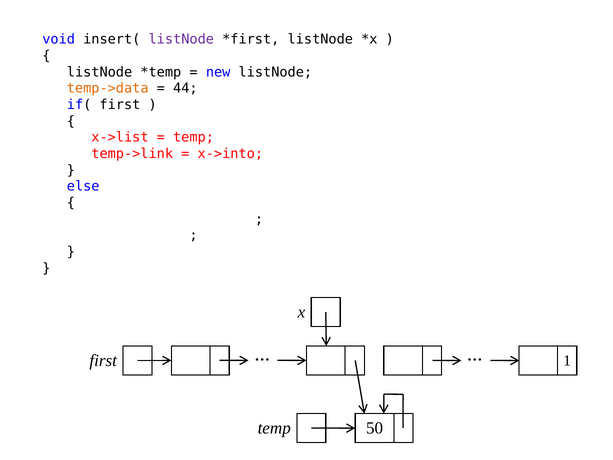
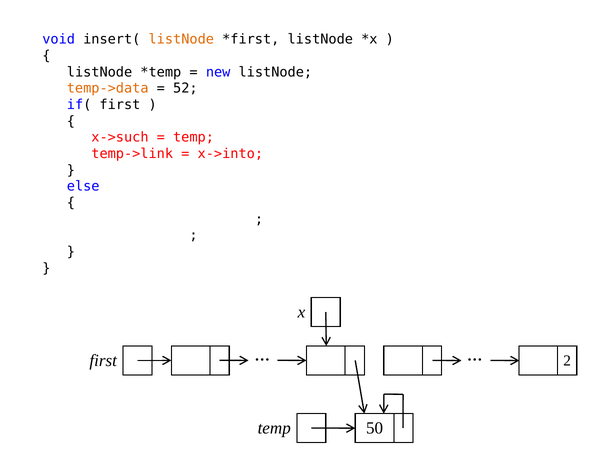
listNode at (181, 39) colour: purple -> orange
44: 44 -> 52
x->list: x->list -> x->such
1: 1 -> 2
